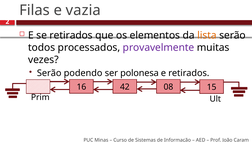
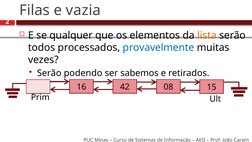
se retirados: retirados -> qualquer
provavelmente colour: purple -> blue
polonesa: polonesa -> sabemos
